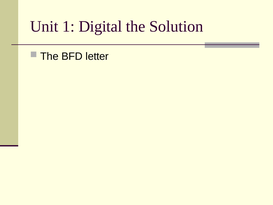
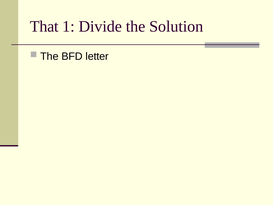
Unit: Unit -> That
Digital: Digital -> Divide
